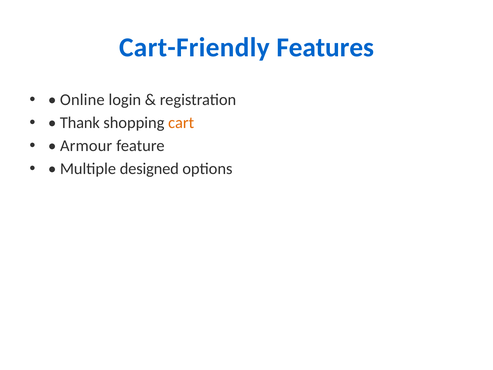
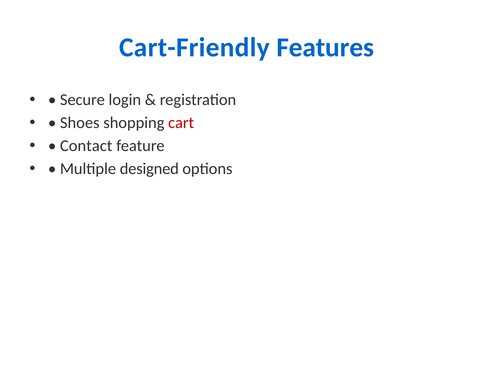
Online: Online -> Secure
Thank: Thank -> Shoes
cart colour: orange -> red
Armour: Armour -> Contact
